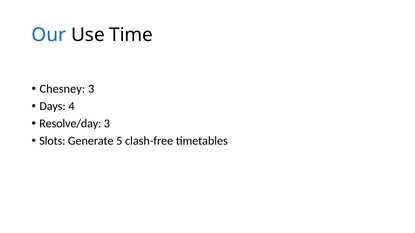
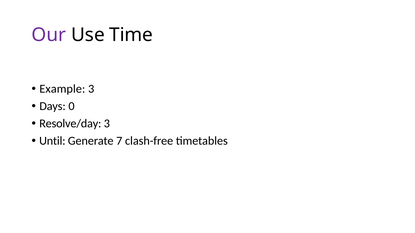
Our colour: blue -> purple
Chesney: Chesney -> Example
4: 4 -> 0
Slots: Slots -> Until
5: 5 -> 7
